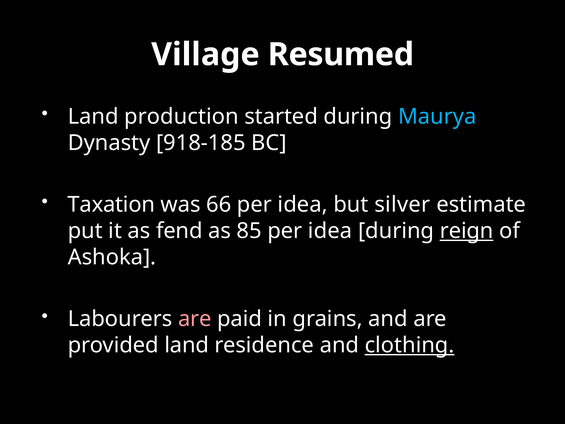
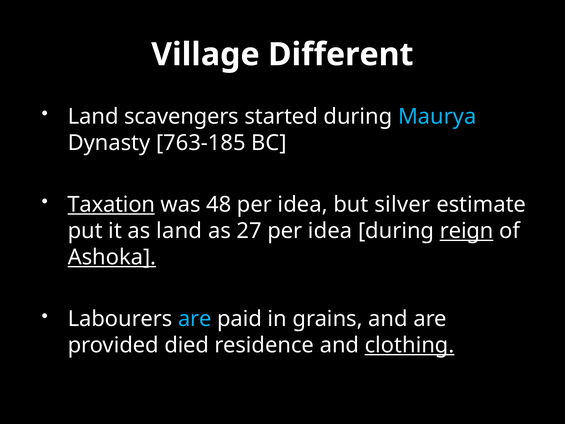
Resumed: Resumed -> Different
production: production -> scavengers
918-185: 918-185 -> 763-185
Taxation underline: none -> present
66: 66 -> 48
as fend: fend -> land
85: 85 -> 27
Ashoka underline: none -> present
are at (195, 319) colour: pink -> light blue
provided land: land -> died
